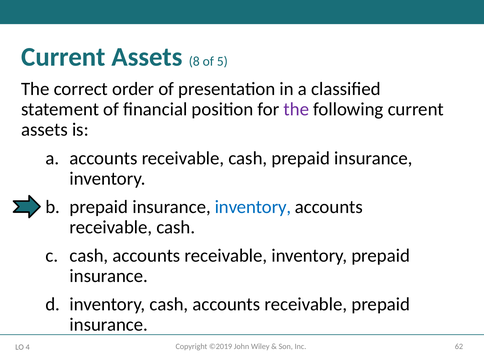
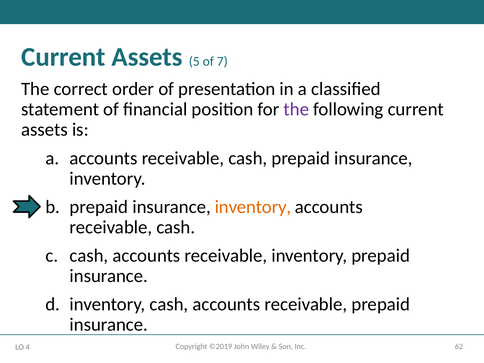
8: 8 -> 5
5: 5 -> 7
inventory at (253, 207) colour: blue -> orange
